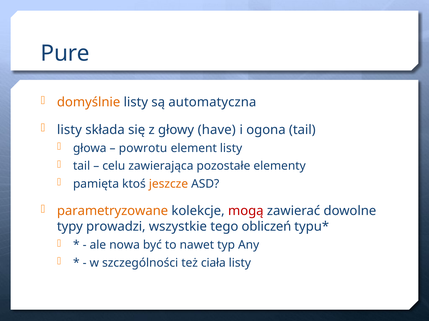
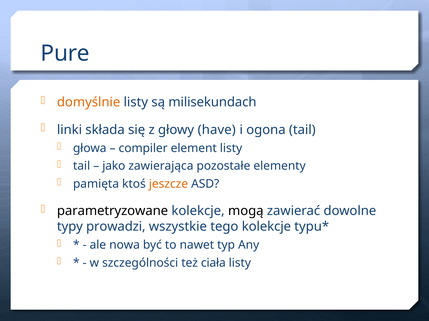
automatyczna: automatyczna -> milisekundach
listy at (69, 130): listy -> linki
powrotu: powrotu -> compiler
celu: celu -> jako
parametryzowane colour: orange -> black
mogą colour: red -> black
tego obliczeń: obliczeń -> kolekcje
